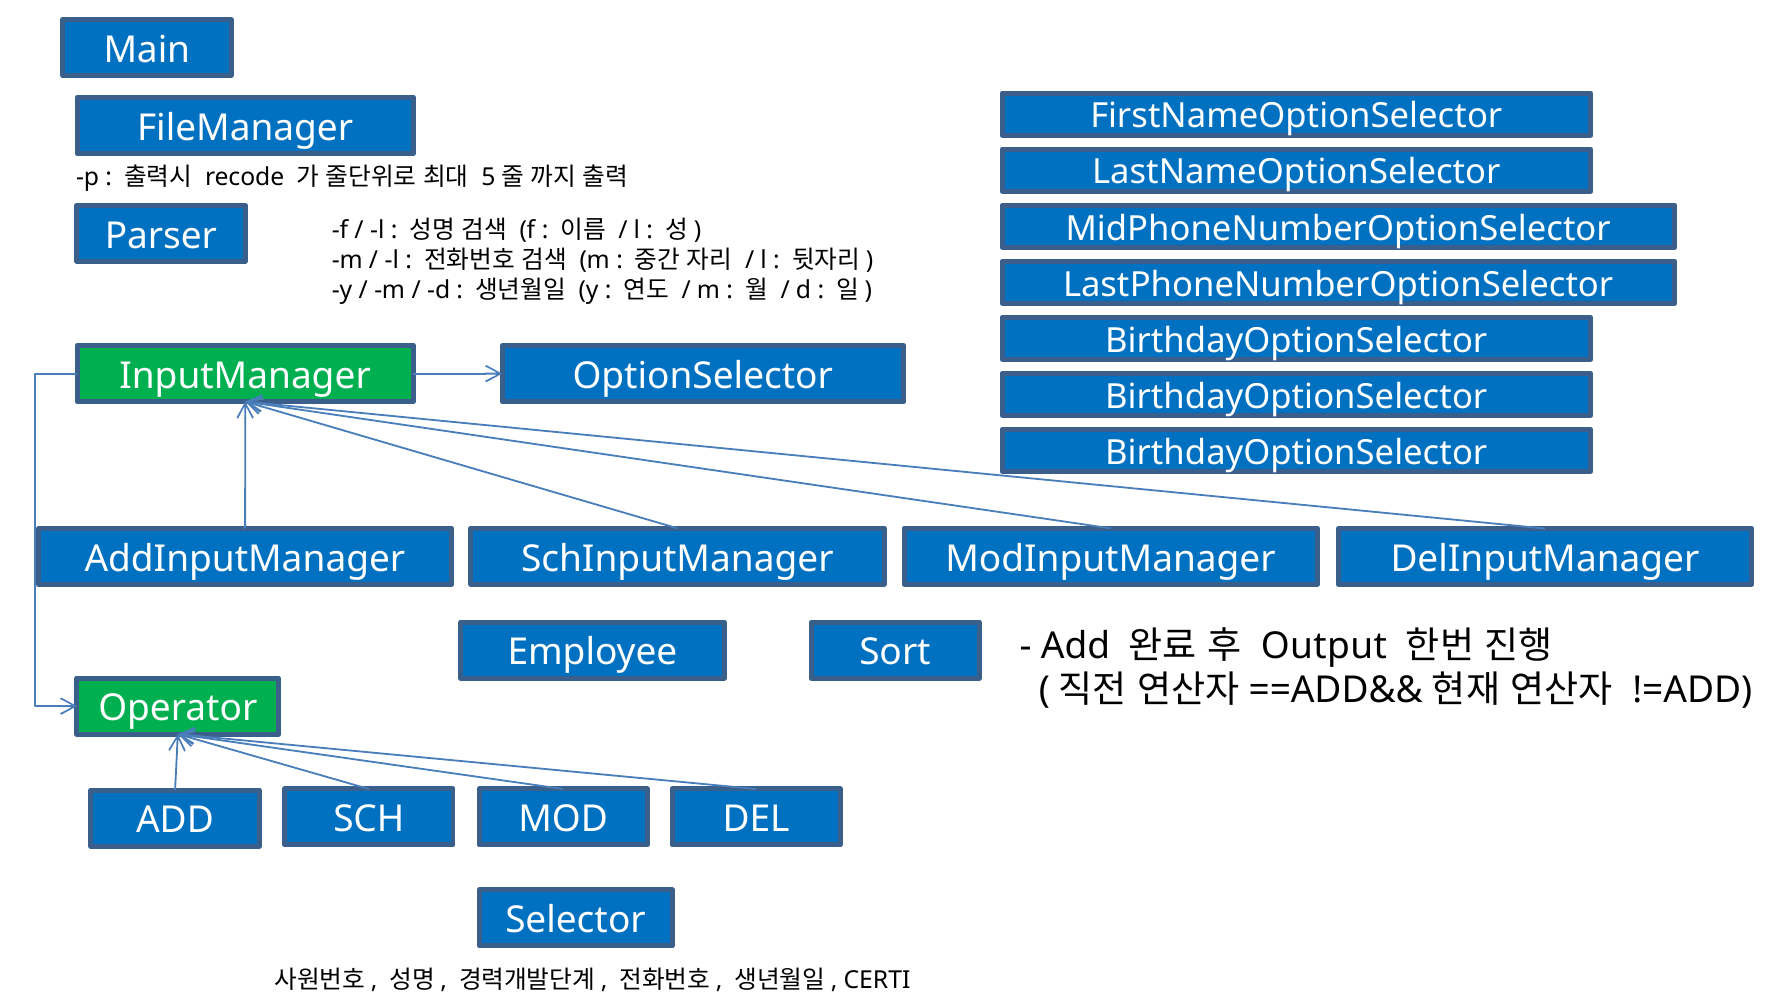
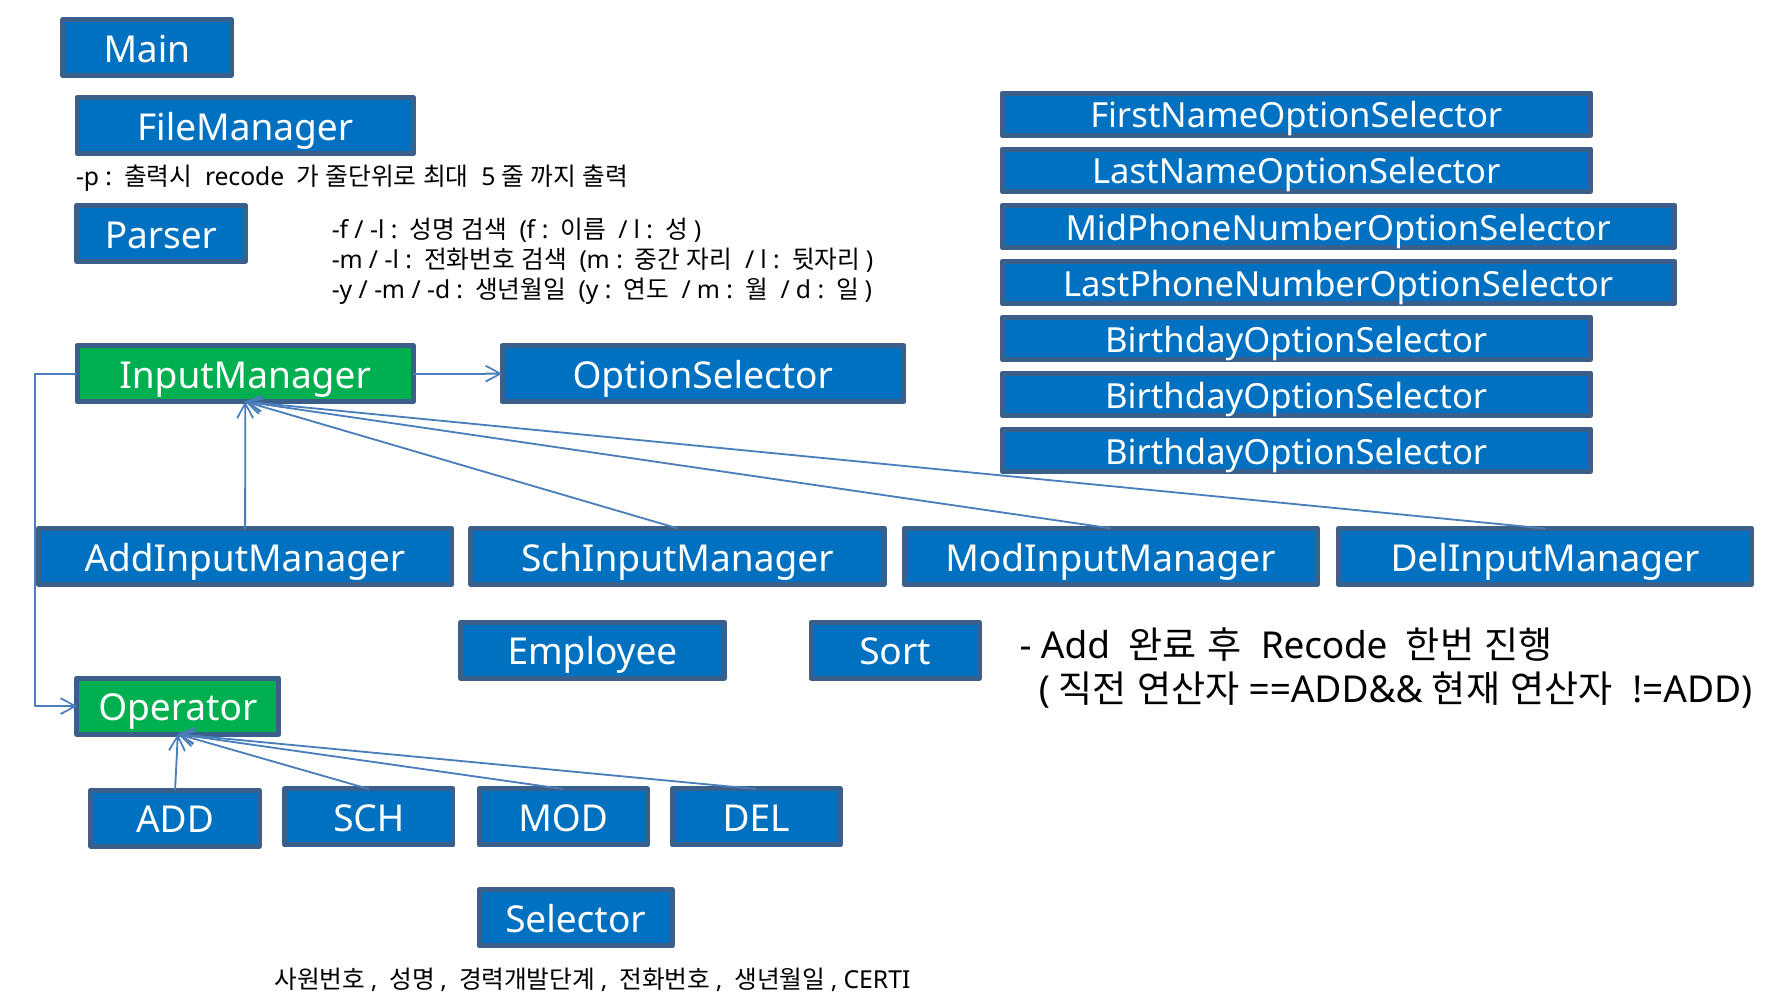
Output at (1324, 646): Output -> Recode
